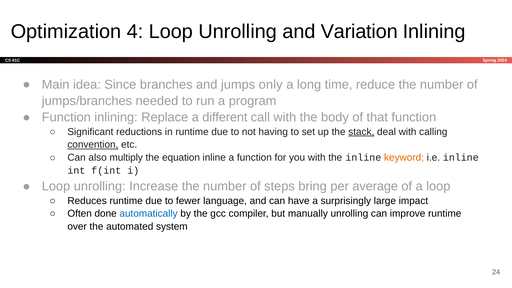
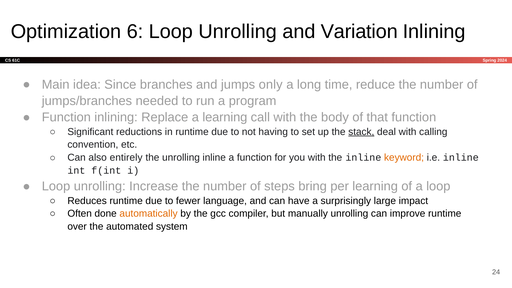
4: 4 -> 6
a different: different -> learning
convention underline: present -> none
multiply: multiply -> entirely
the equation: equation -> unrolling
per average: average -> learning
automatically colour: blue -> orange
